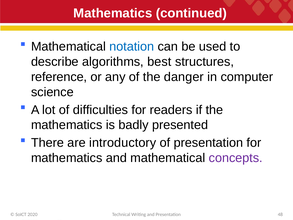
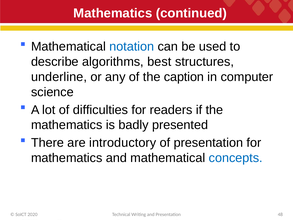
reference: reference -> underline
danger: danger -> caption
concepts colour: purple -> blue
